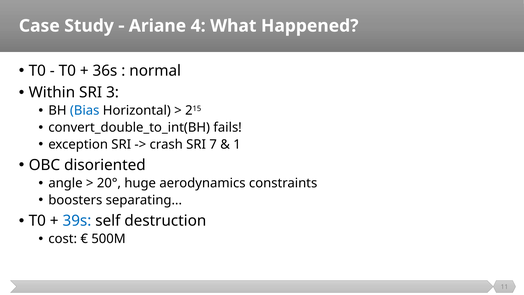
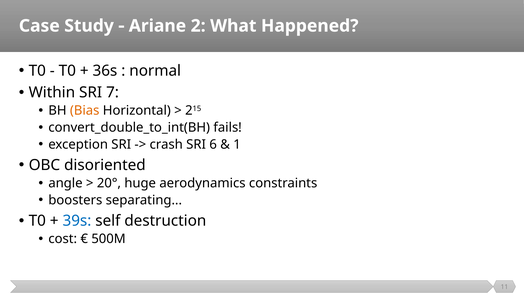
4: 4 -> 2
3: 3 -> 7
Bias colour: blue -> orange
7: 7 -> 6
